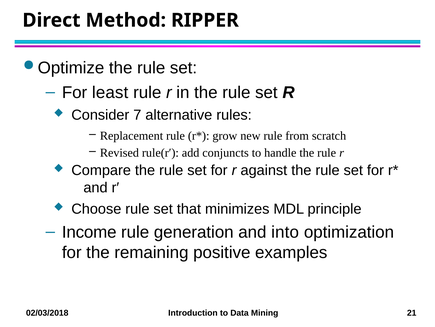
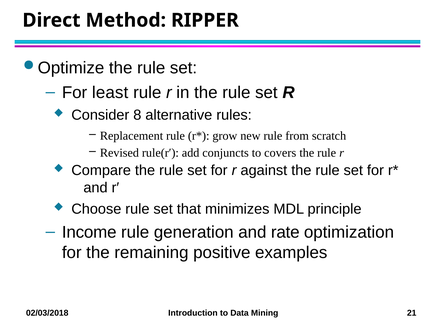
7: 7 -> 8
handle: handle -> covers
into: into -> rate
